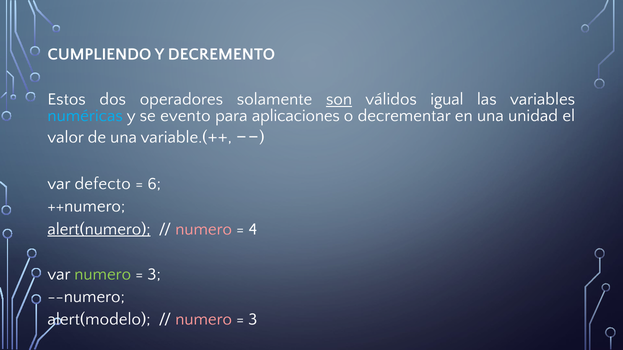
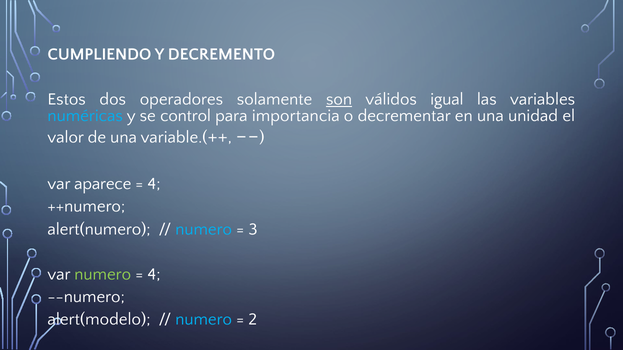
evento: evento -> control
aplicaciones: aplicaciones -> importancia
defecto: defecto -> aparece
6 at (154, 184): 6 -> 4
alert(numero underline: present -> none
numero at (204, 229) colour: pink -> light blue
4: 4 -> 3
3 at (154, 275): 3 -> 4
numero at (204, 320) colour: pink -> light blue
3 at (253, 320): 3 -> 2
